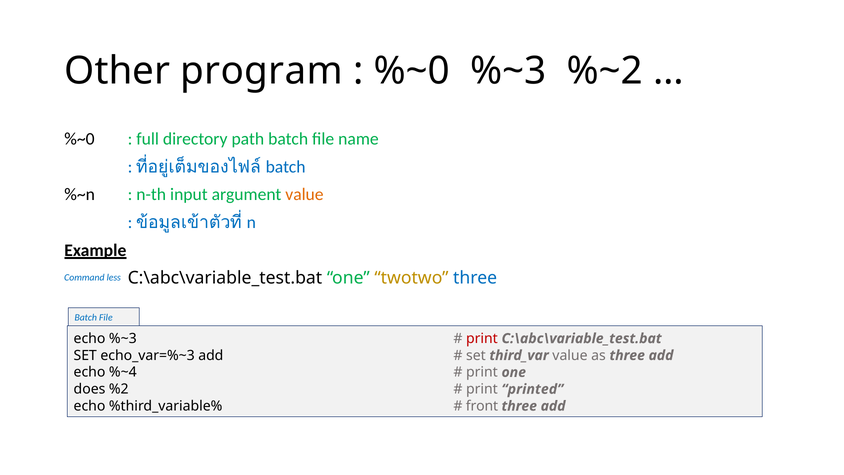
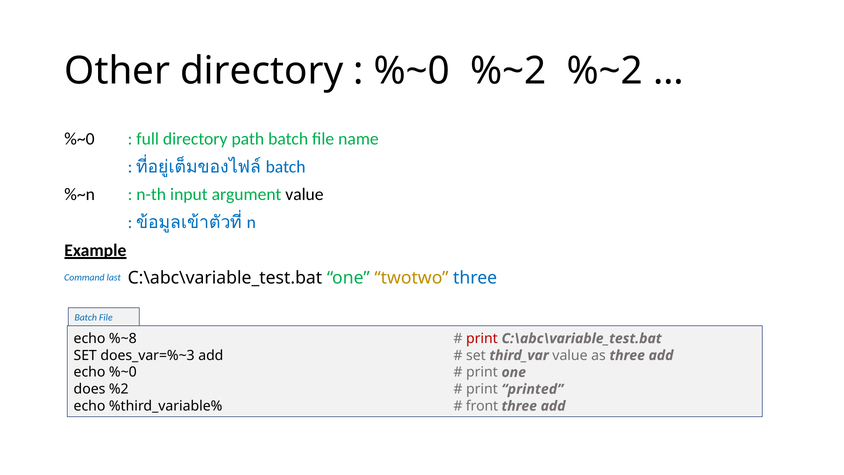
Other program: program -> directory
%~0 %~3: %~3 -> %~2
value at (304, 195) colour: orange -> black
less: less -> last
echo %~3: %~3 -> %~8
echo_var=%~3: echo_var=%~3 -> does_var=%~3
echo %~4: %~4 -> %~0
